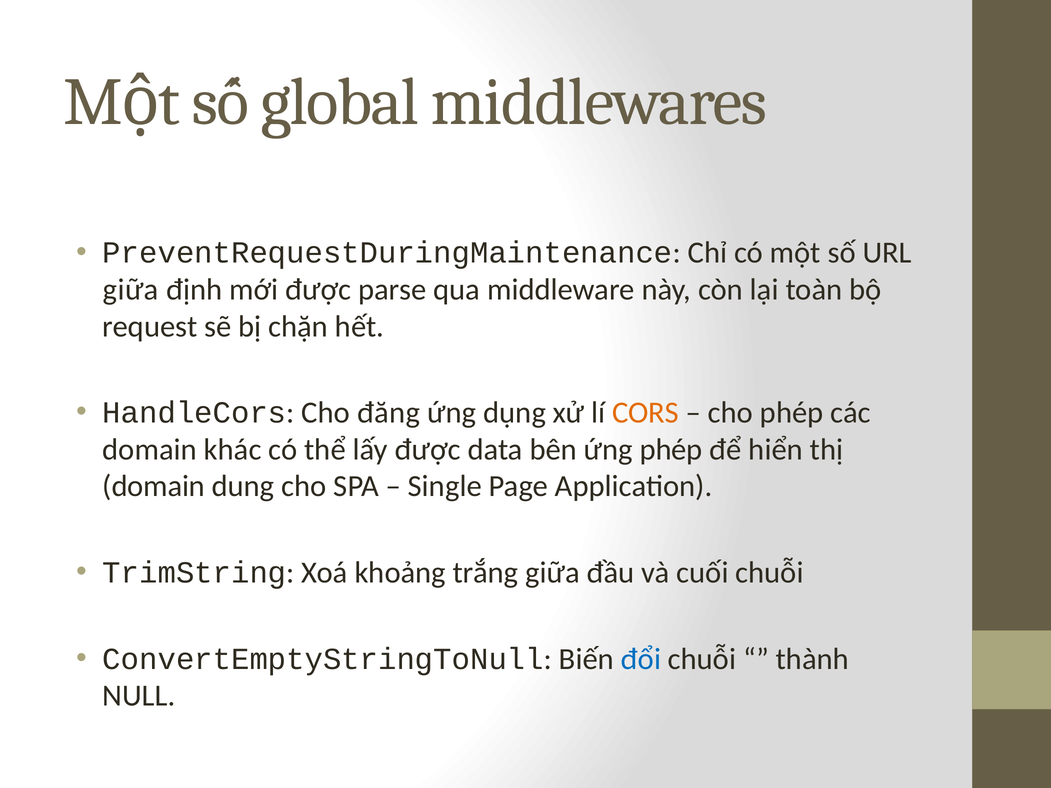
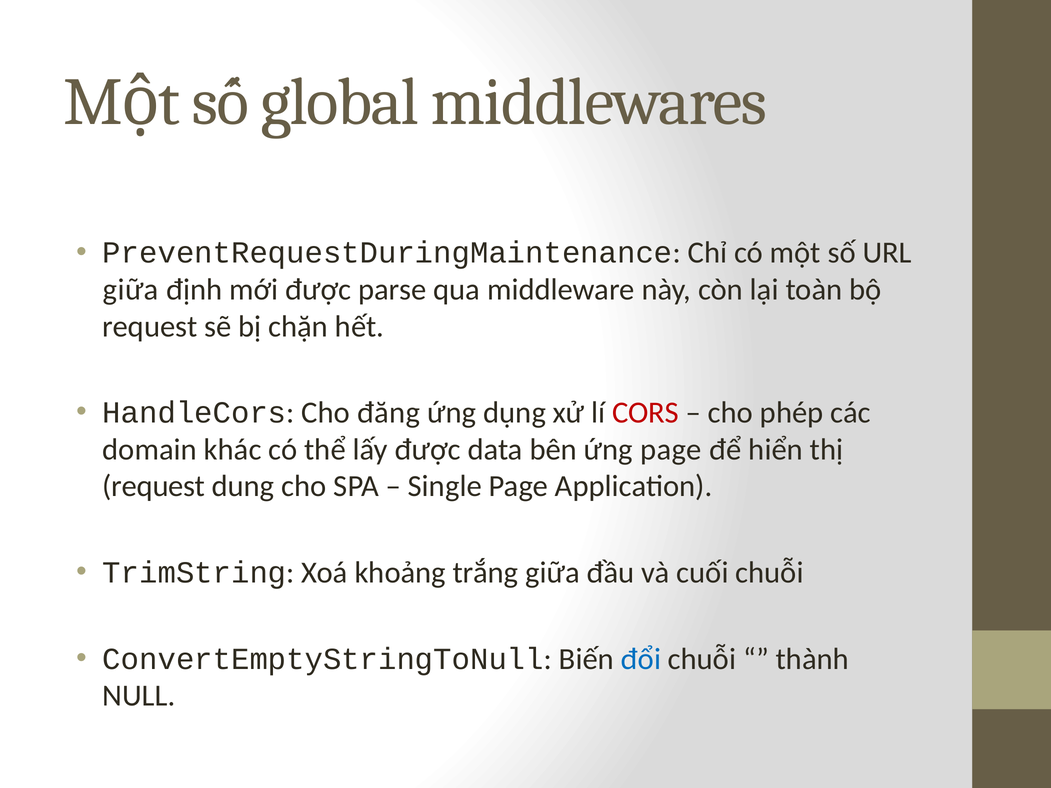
CORS colour: orange -> red
ứng phép: phép -> page
domain at (154, 486): domain -> request
